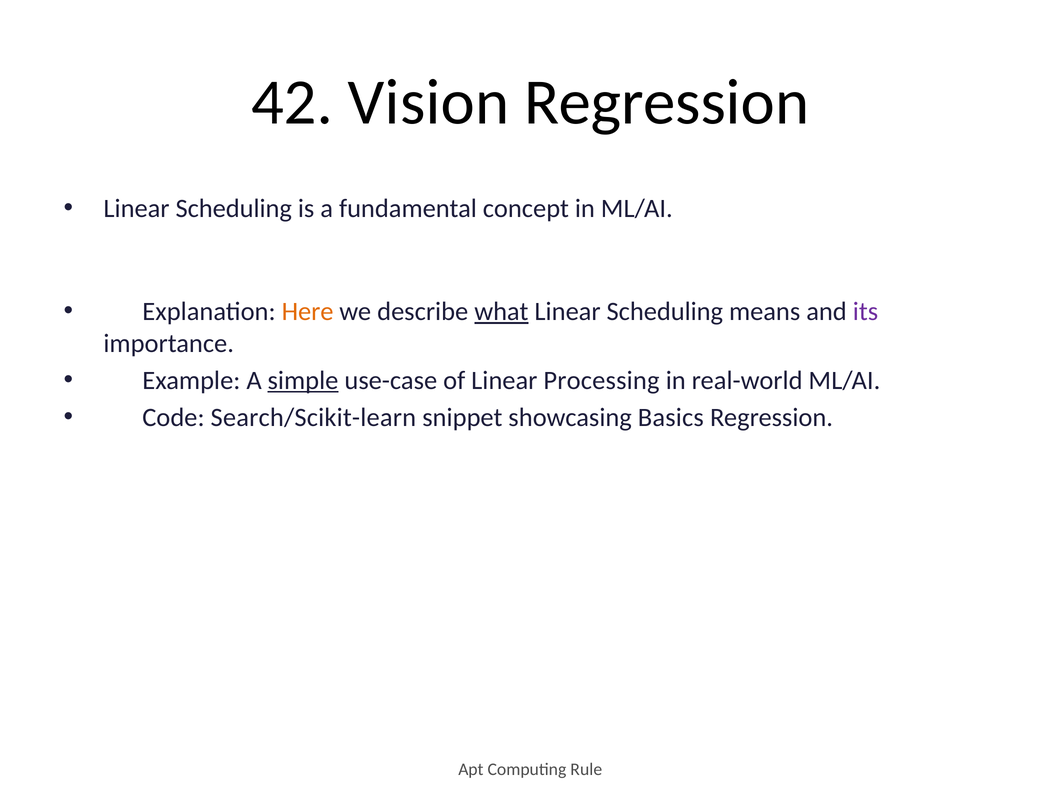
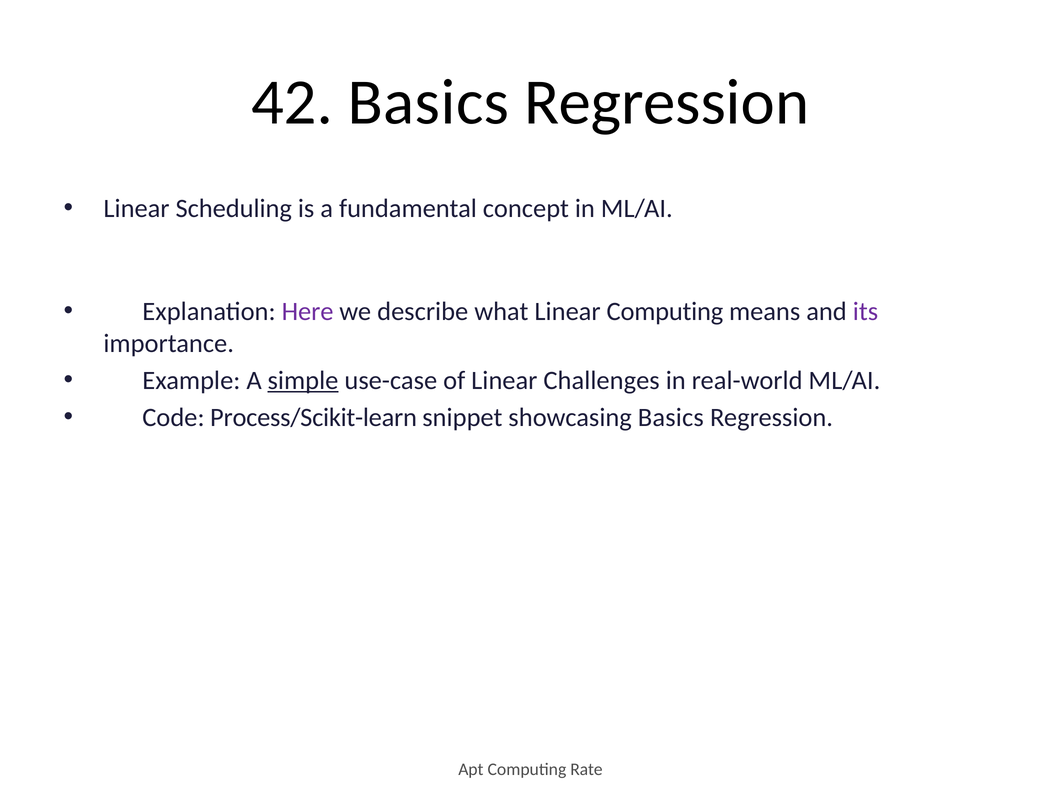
42 Vision: Vision -> Basics
Here colour: orange -> purple
what underline: present -> none
Scheduling at (665, 312): Scheduling -> Computing
Processing: Processing -> Challenges
Search/Scikit-learn: Search/Scikit-learn -> Process/Scikit-learn
Rule: Rule -> Rate
